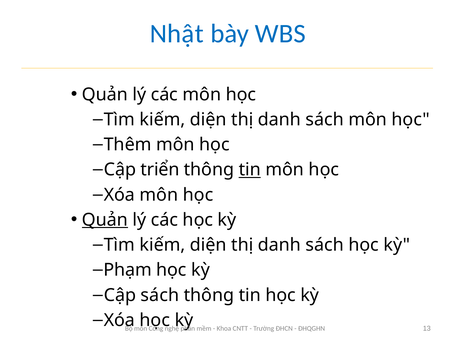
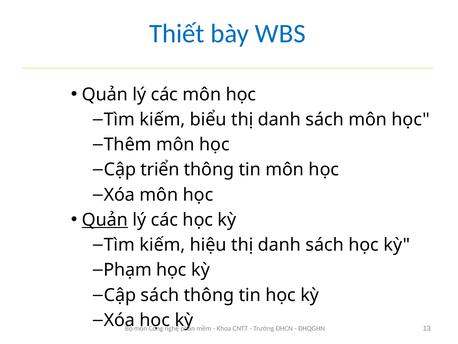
Nhật: Nhật -> Thiết
diện at (208, 119): diện -> biểu
tin at (250, 169) underline: present -> none
diện at (208, 245): diện -> hiệu
